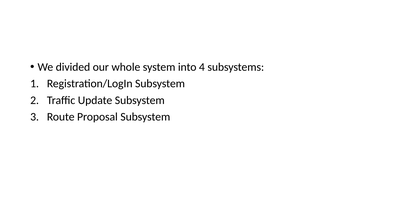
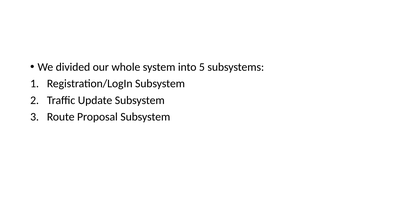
4: 4 -> 5
